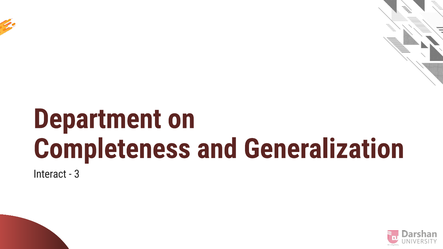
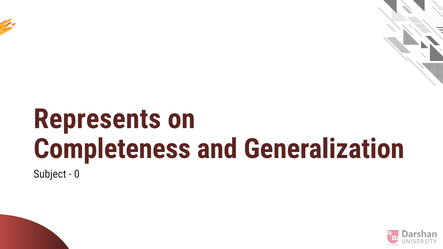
Department: Department -> Represents
Interact: Interact -> Subject
3: 3 -> 0
